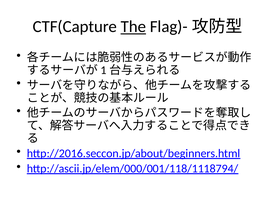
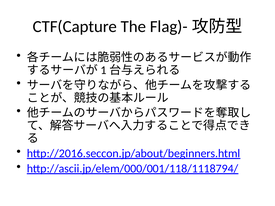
The underline: present -> none
